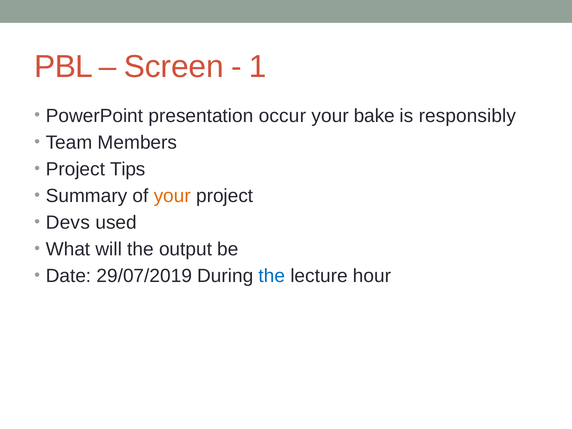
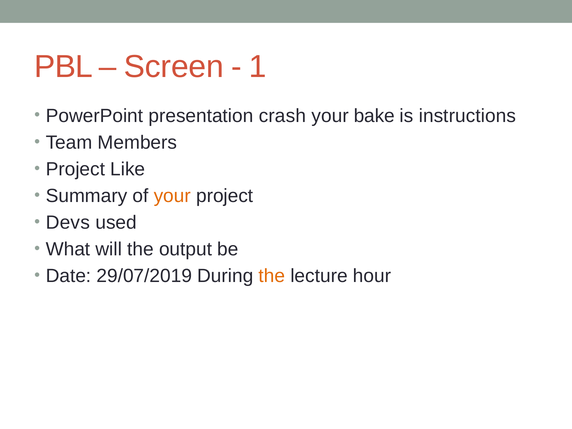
occur: occur -> crash
responsibly: responsibly -> instructions
Tips: Tips -> Like
the at (272, 276) colour: blue -> orange
